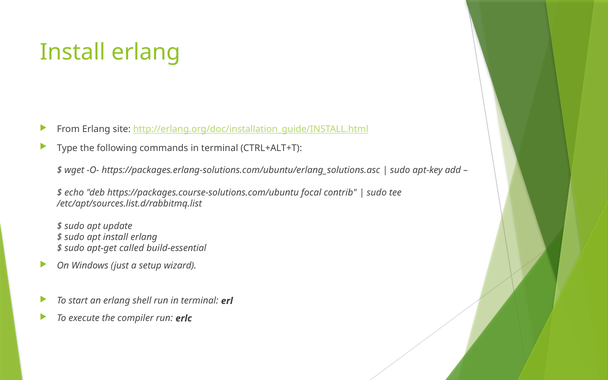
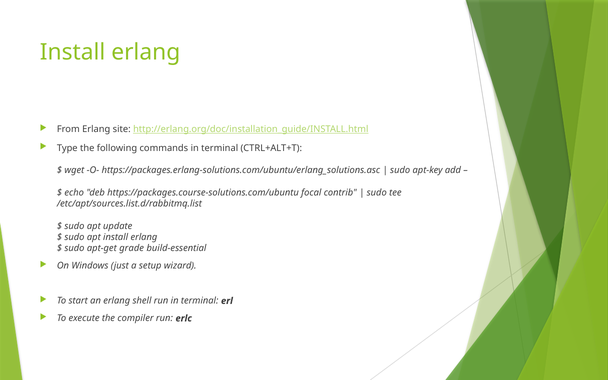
called: called -> grade
